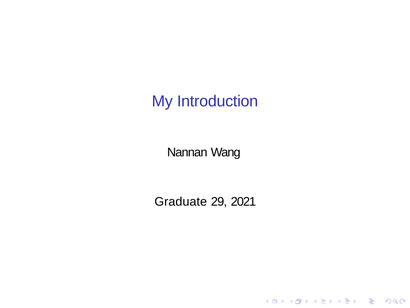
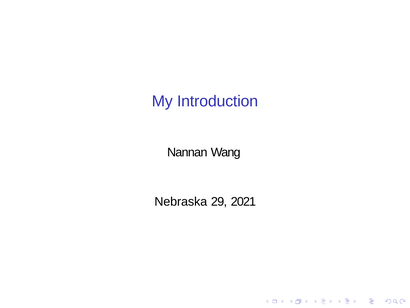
Graduate: Graduate -> Nebraska
